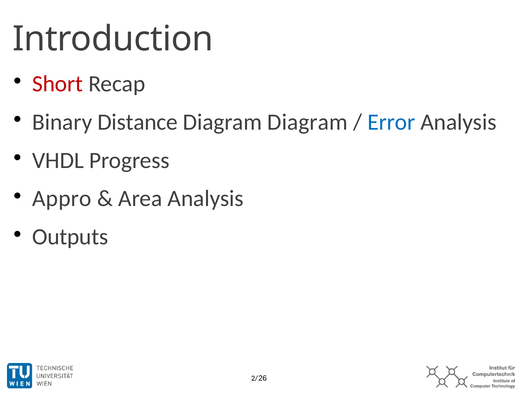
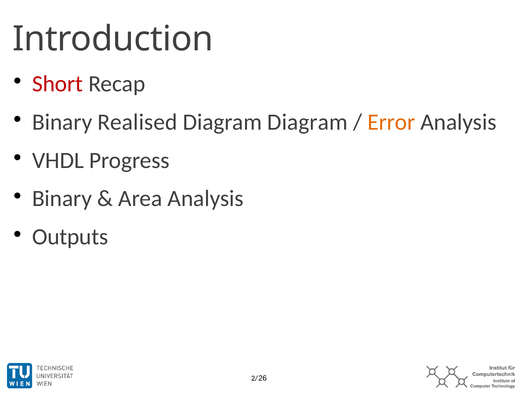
Distance: Distance -> Realised
Error colour: blue -> orange
Appro at (62, 199): Appro -> Binary
